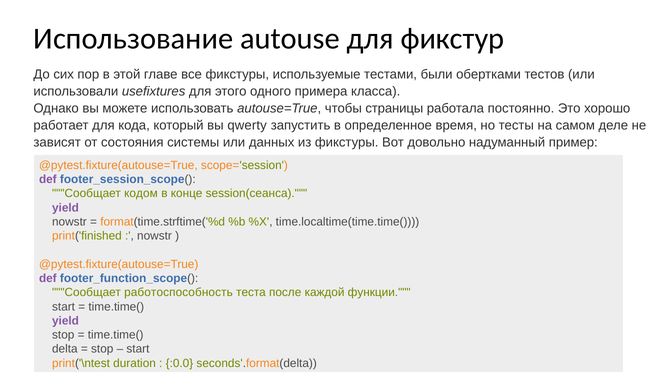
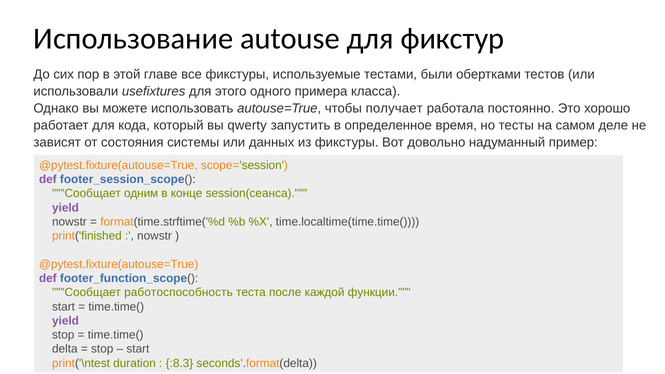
страницы: страницы -> получает
кодом: кодом -> одним
:0.0: :0.0 -> :8.3
